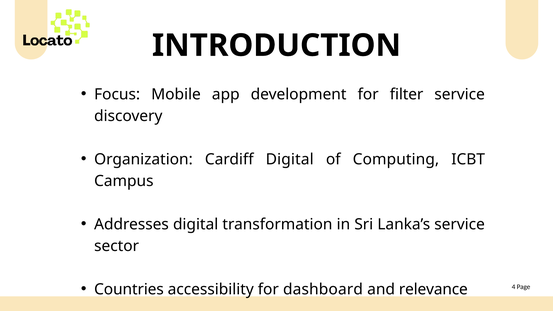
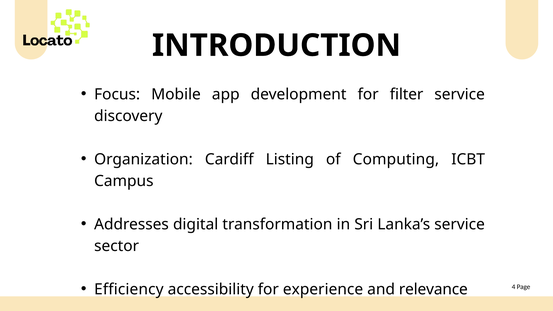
Cardiff Digital: Digital -> Listing
Countries: Countries -> Efficiency
dashboard: dashboard -> experience
